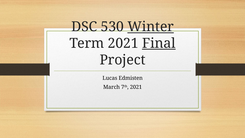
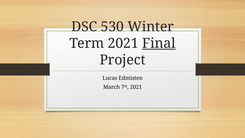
Winter underline: present -> none
